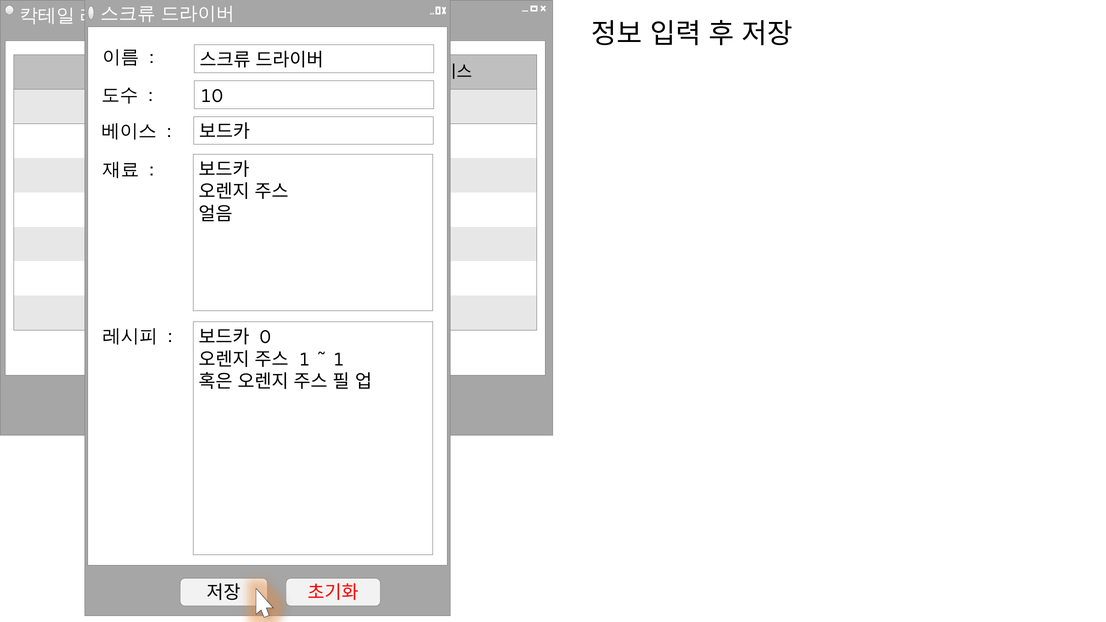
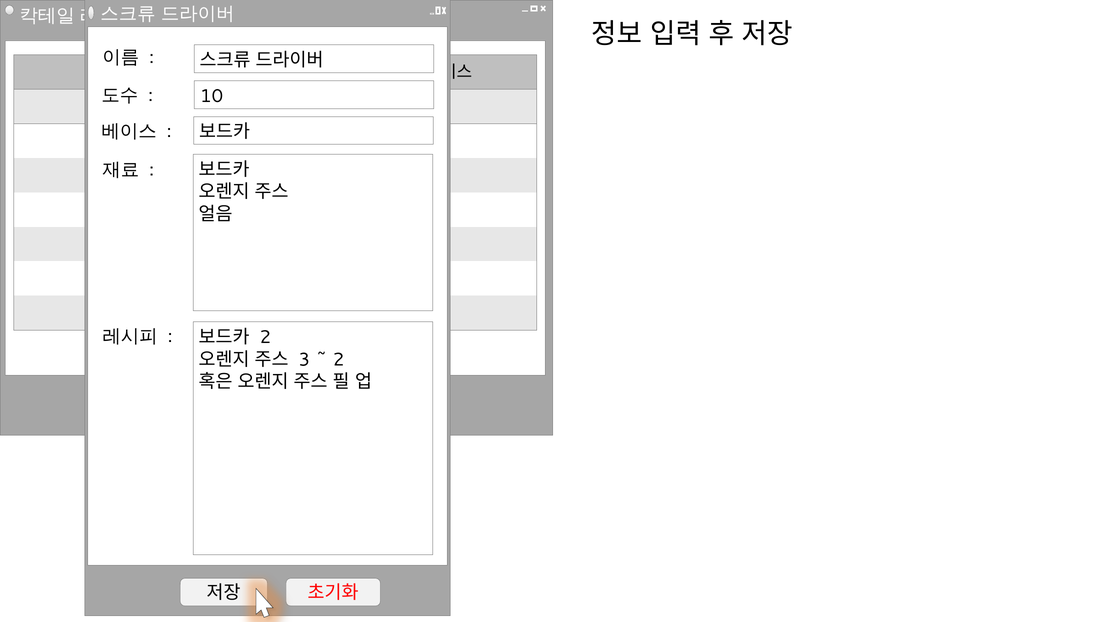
0 at (265, 337): 0 -> 2
1 at (304, 360): 1 -> 3
1 at (339, 360): 1 -> 2
